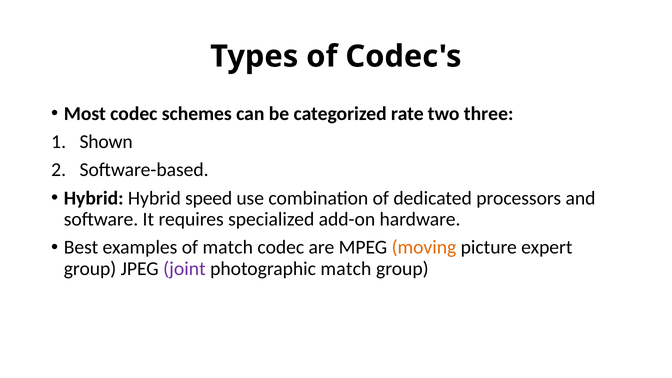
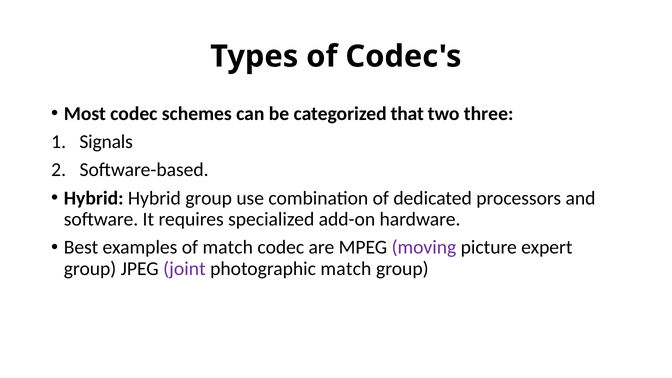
rate: rate -> that
Shown: Shown -> Signals
Hybrid speed: speed -> group
moving colour: orange -> purple
